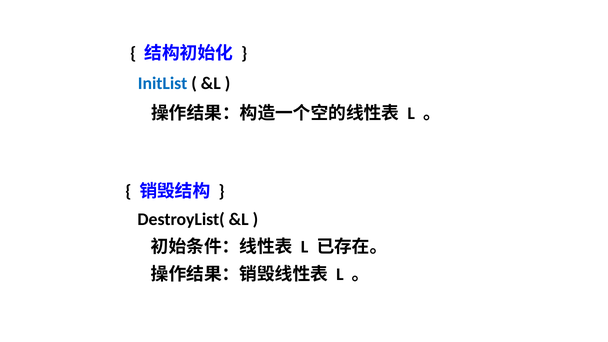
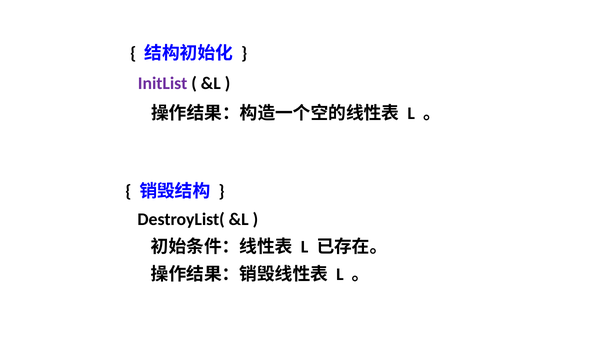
InitList colour: blue -> purple
